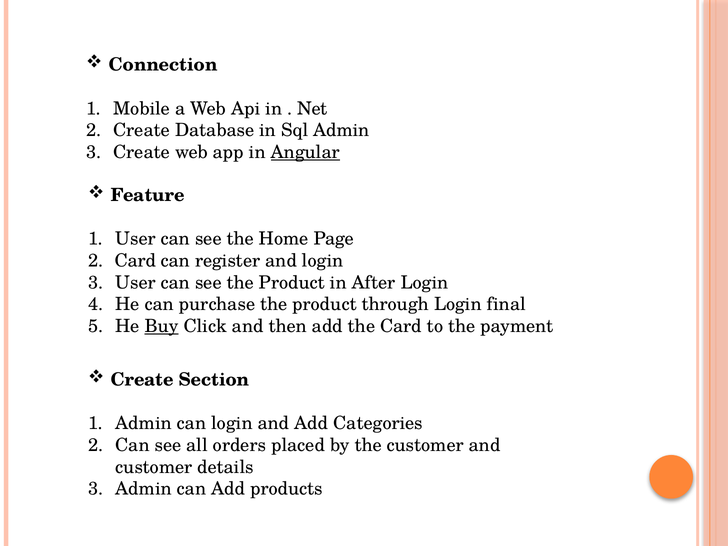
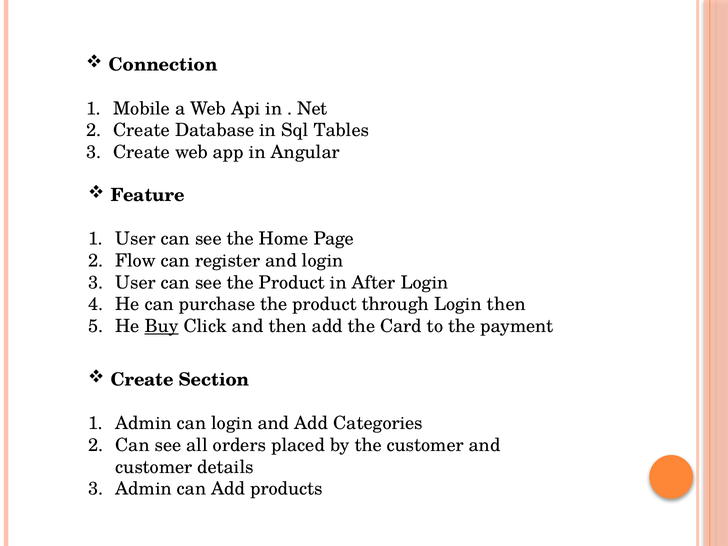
Sql Admin: Admin -> Tables
Angular underline: present -> none
Card at (136, 261): Card -> Flow
Login final: final -> then
